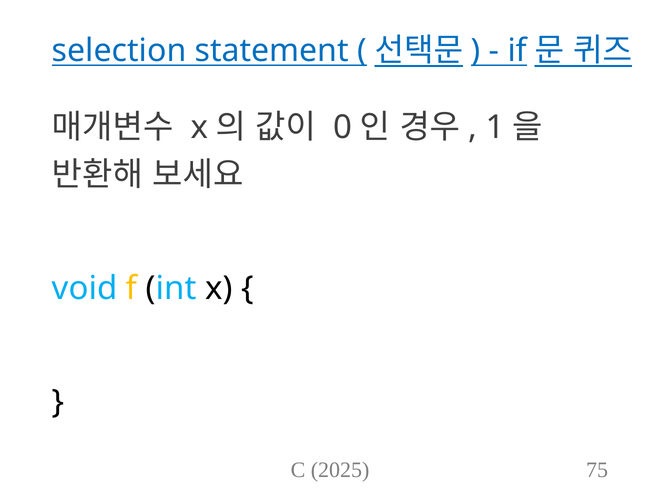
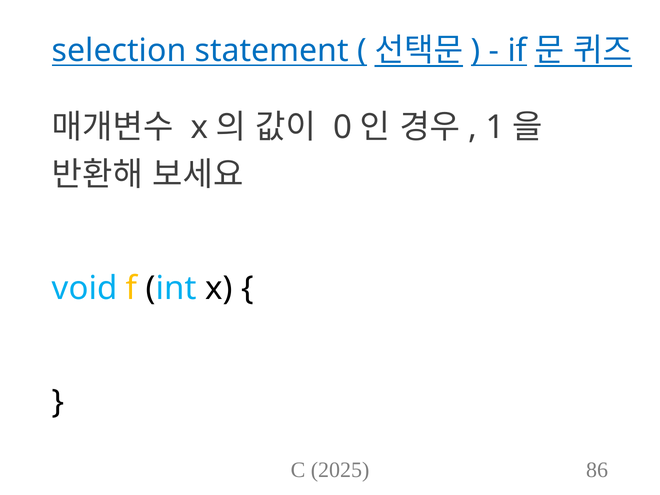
75: 75 -> 86
